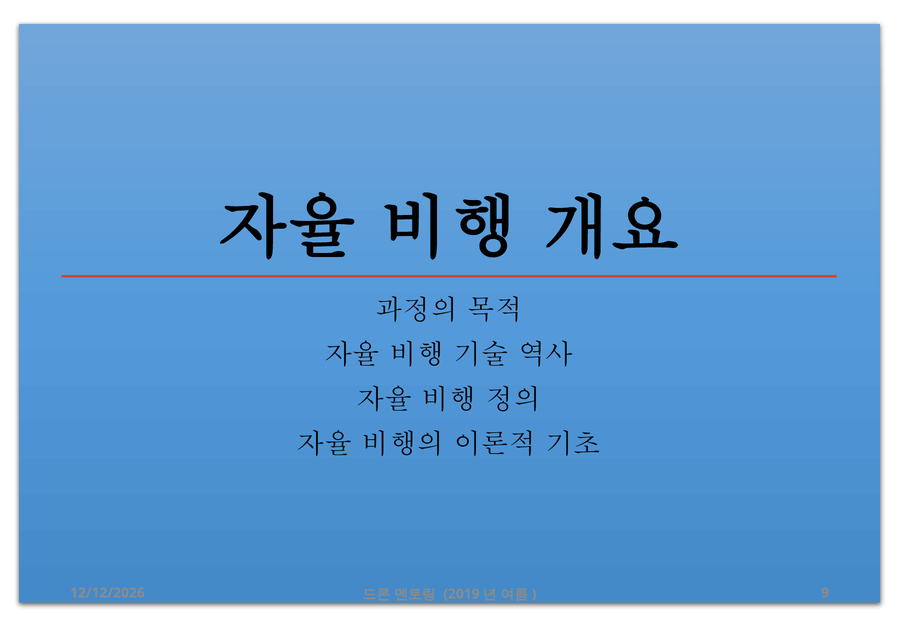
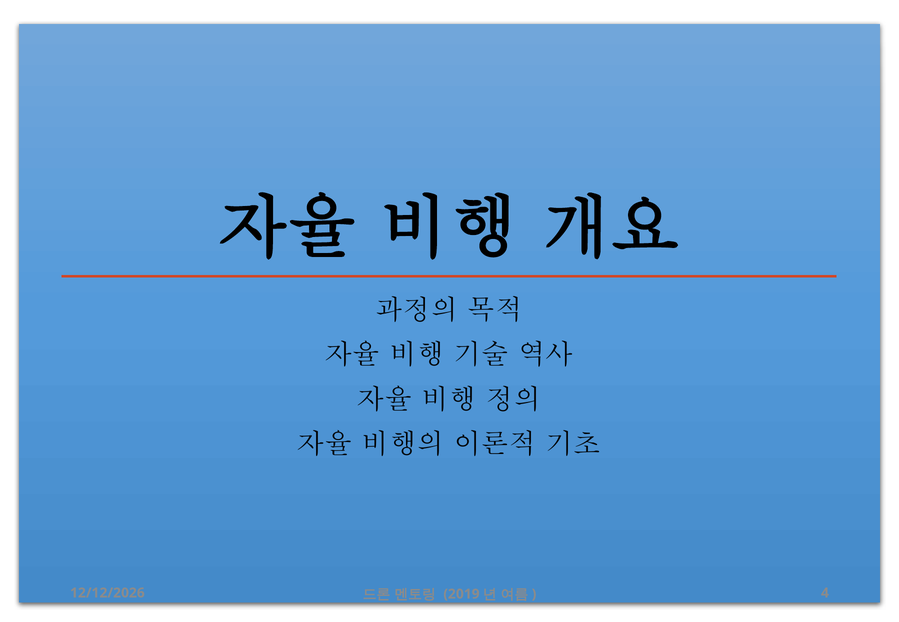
9: 9 -> 4
